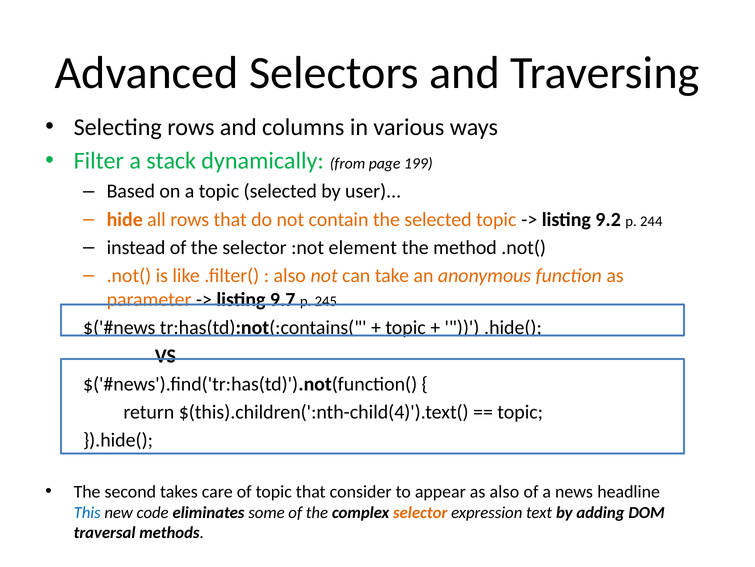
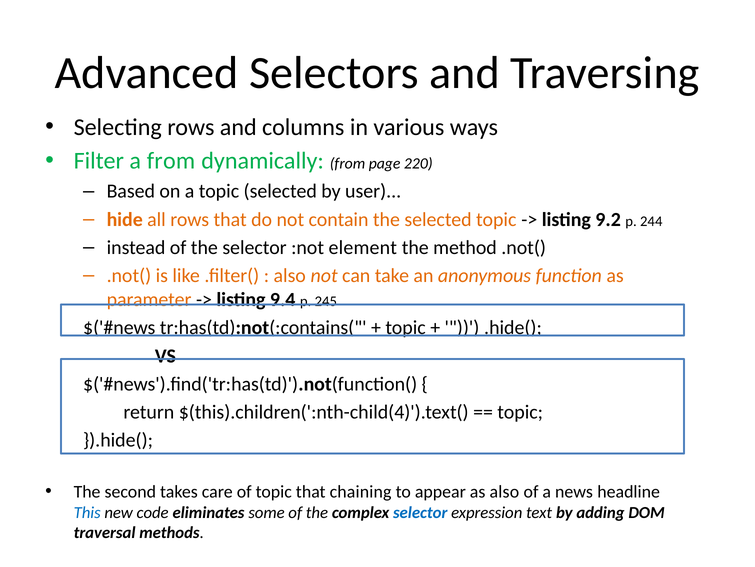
a stack: stack -> from
199: 199 -> 220
9.7: 9.7 -> 9.4
consider: consider -> chaining
selector at (420, 512) colour: orange -> blue
